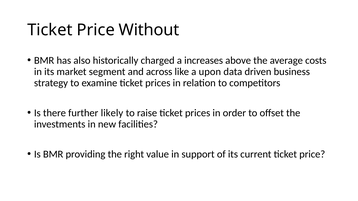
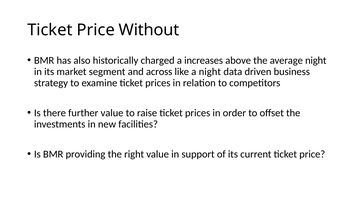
average costs: costs -> night
a upon: upon -> night
further likely: likely -> value
